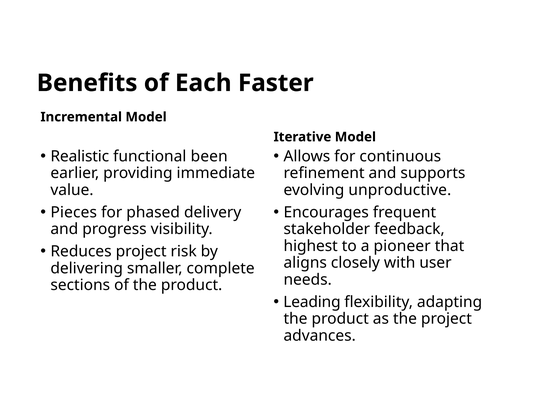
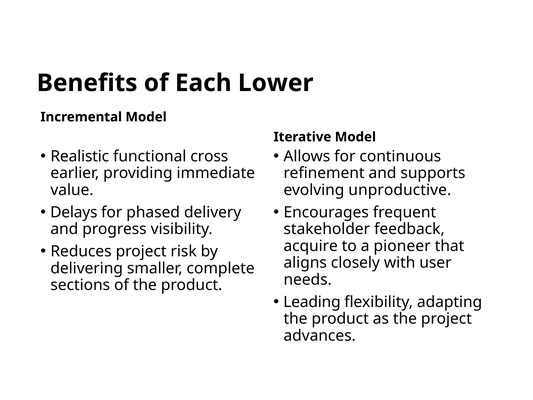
Faster: Faster -> Lower
been: been -> cross
Pieces: Pieces -> Delays
highest: highest -> acquire
